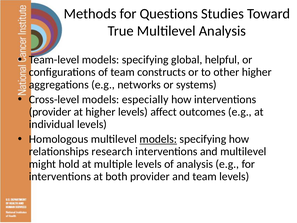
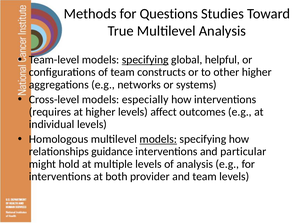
specifying at (145, 60) underline: none -> present
provider at (50, 112): provider -> requires
research: research -> guidance
and multilevel: multilevel -> particular
